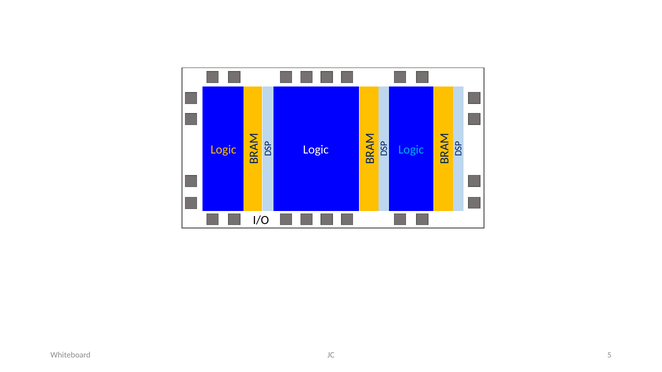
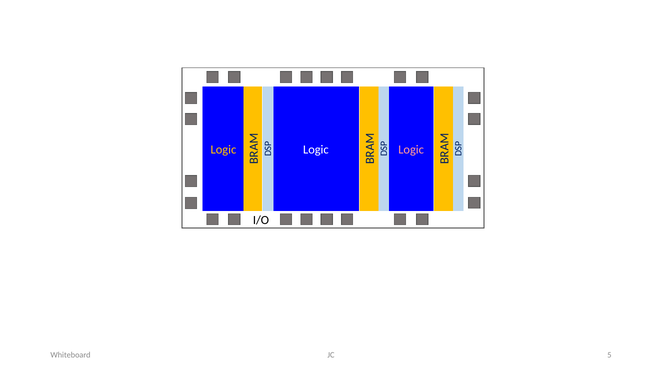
Logic at (411, 150) colour: light blue -> pink
